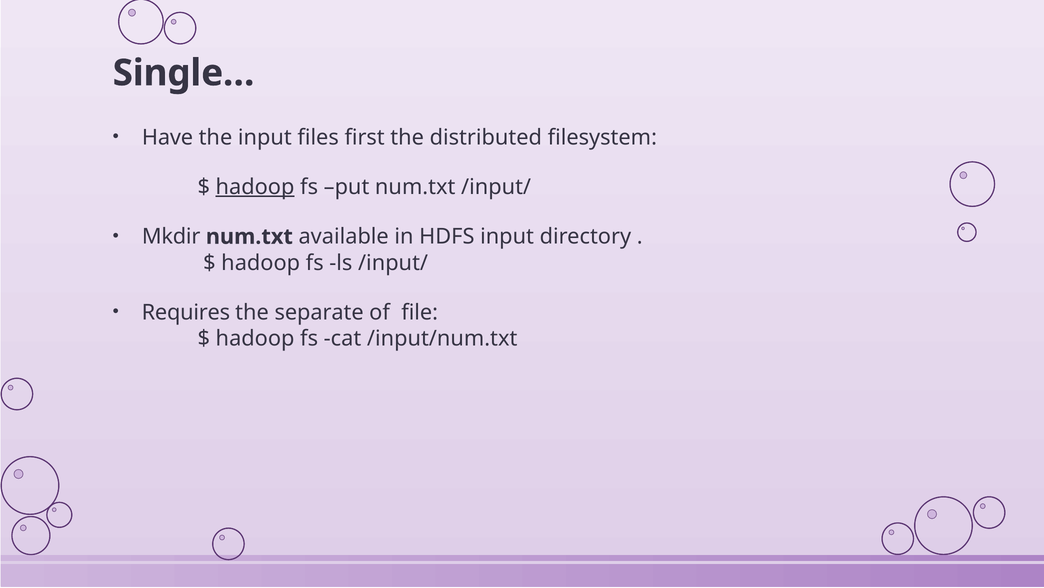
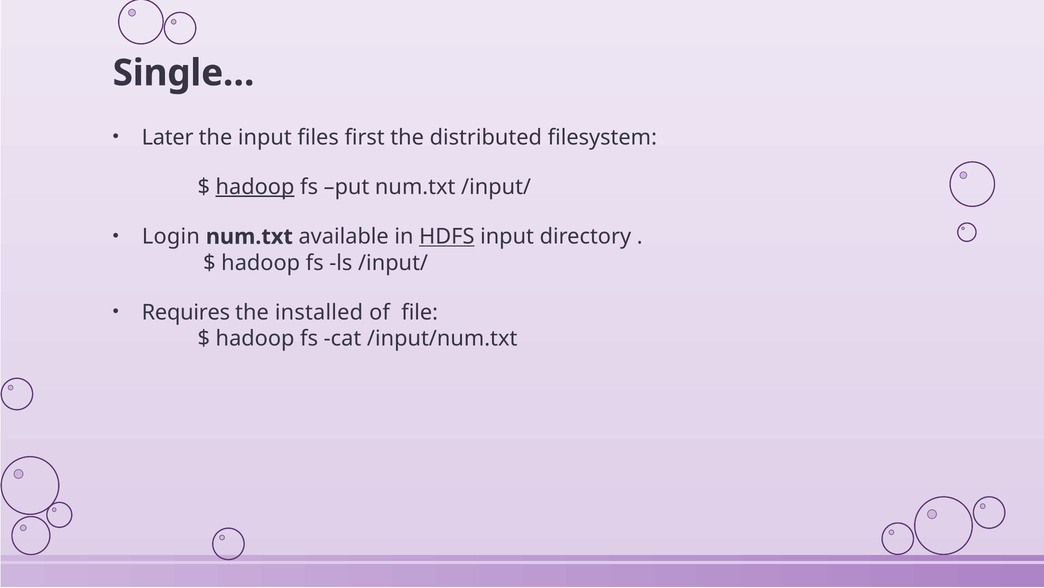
Have: Have -> Later
Mkdir: Mkdir -> Login
HDFS underline: none -> present
separate: separate -> installed
